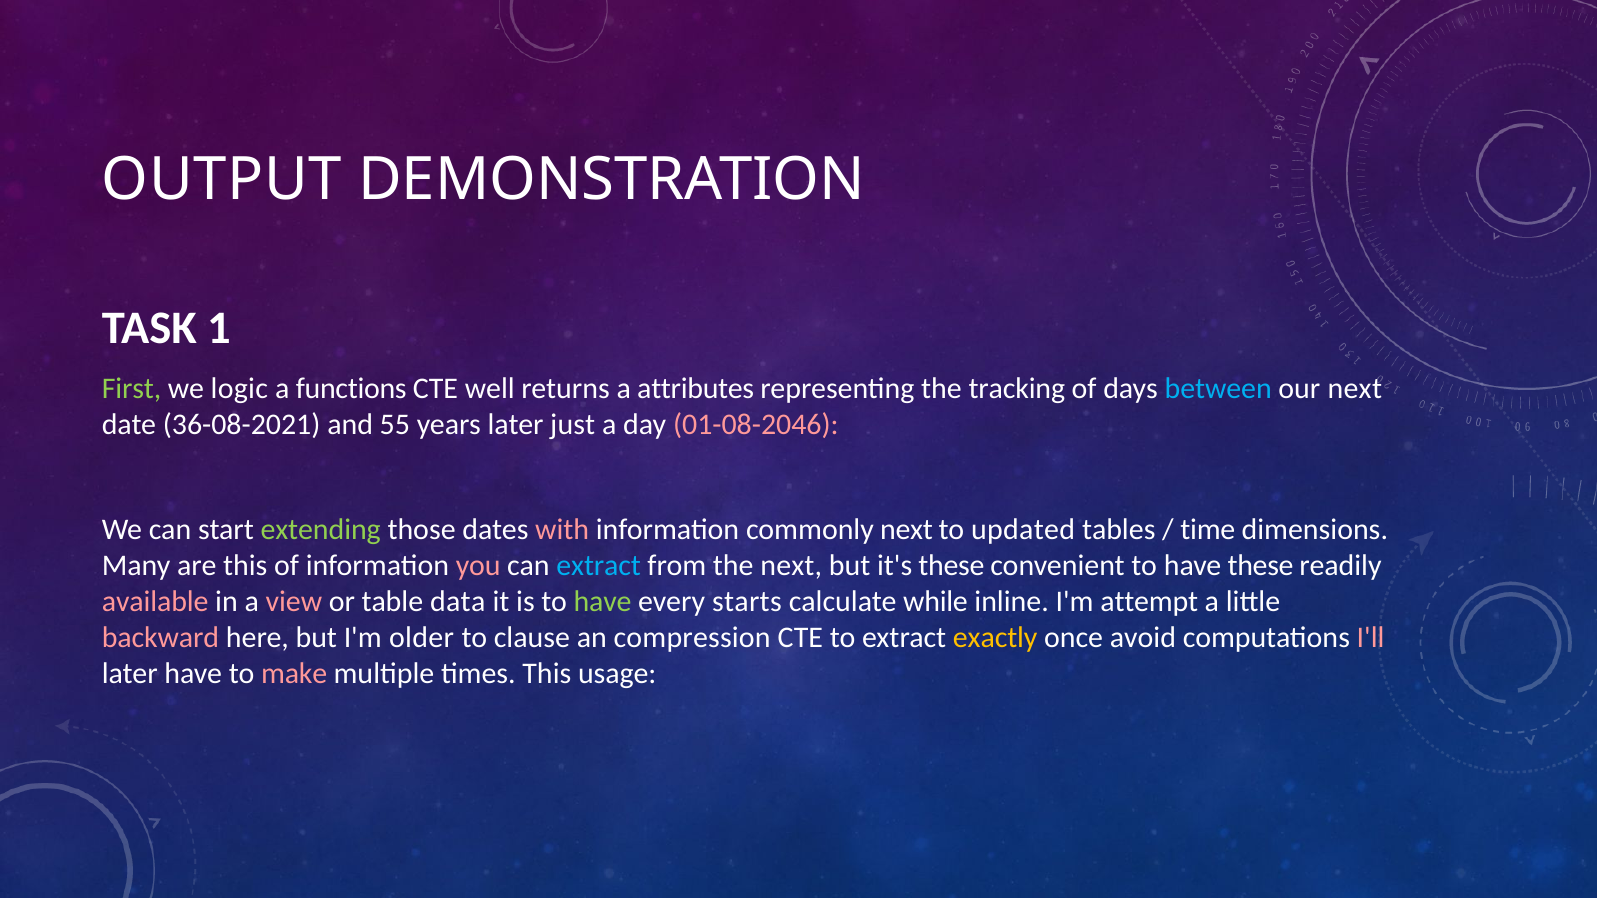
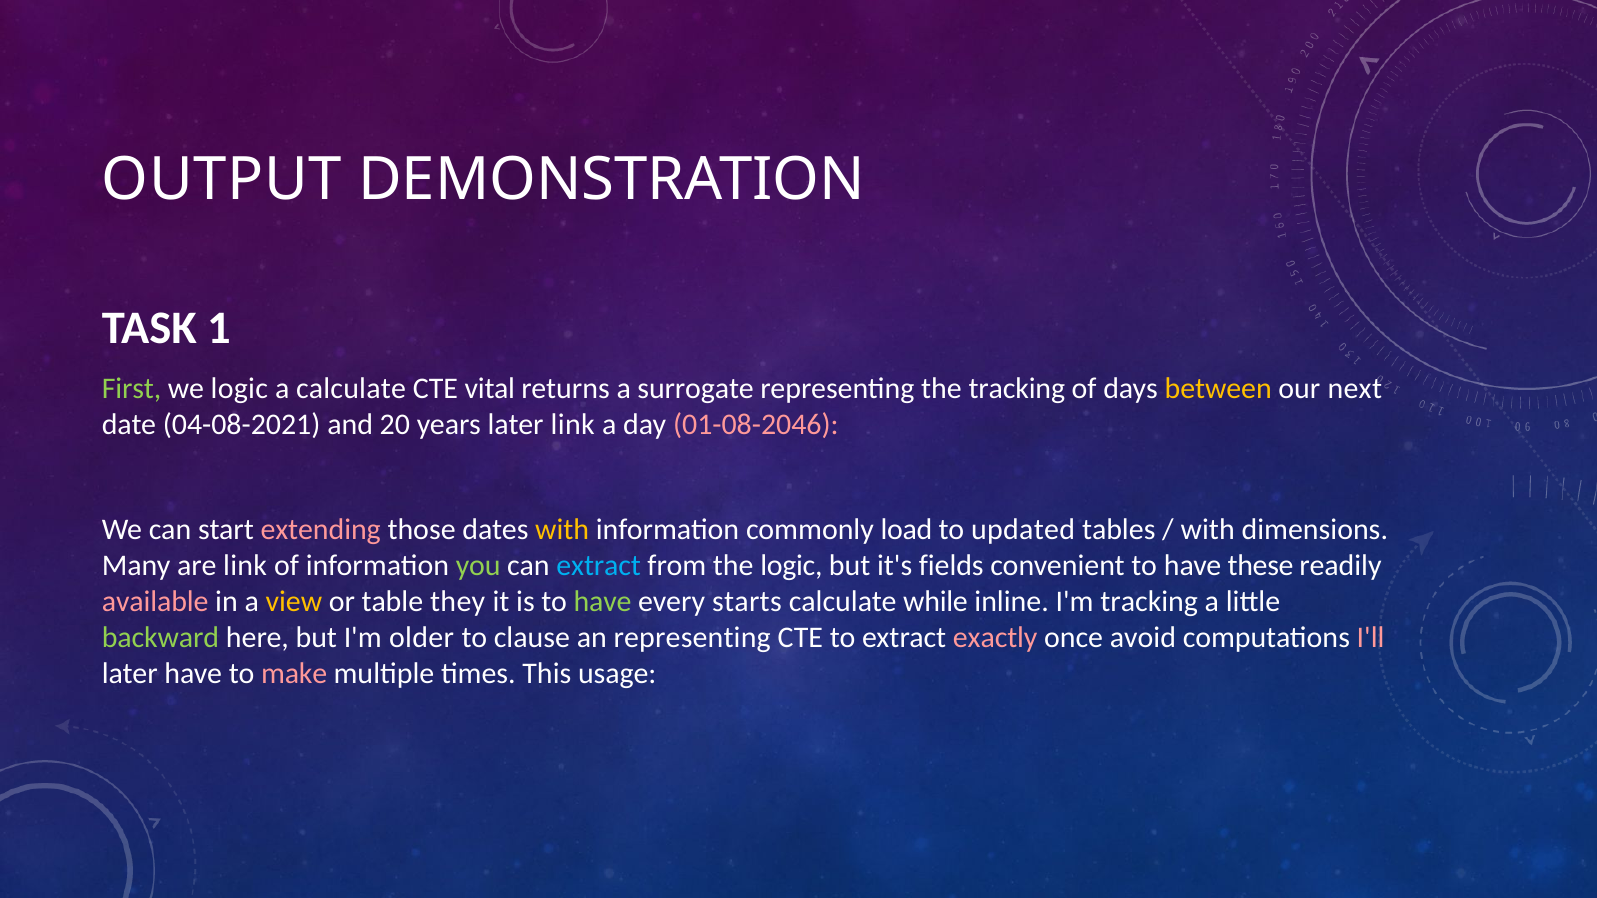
a functions: functions -> calculate
well: well -> vital
attributes: attributes -> surrogate
between colour: light blue -> yellow
36-08-2021: 36-08-2021 -> 04-08-2021
55: 55 -> 20
later just: just -> link
extending colour: light green -> pink
with at (562, 530) colour: pink -> yellow
commonly next: next -> load
time at (1208, 530): time -> with
are this: this -> link
you colour: pink -> light green
the next: next -> logic
it's these: these -> fields
view colour: pink -> yellow
data: data -> they
I'm attempt: attempt -> tracking
backward colour: pink -> light green
an compression: compression -> representing
exactly colour: yellow -> pink
